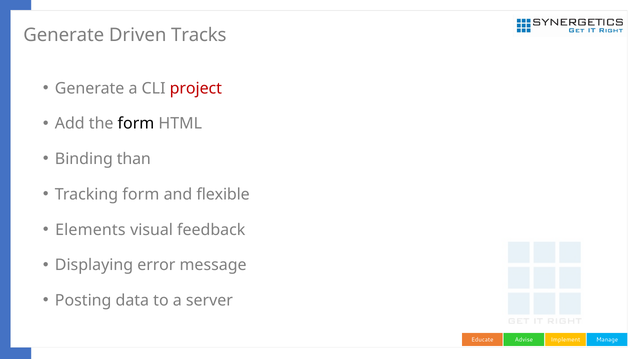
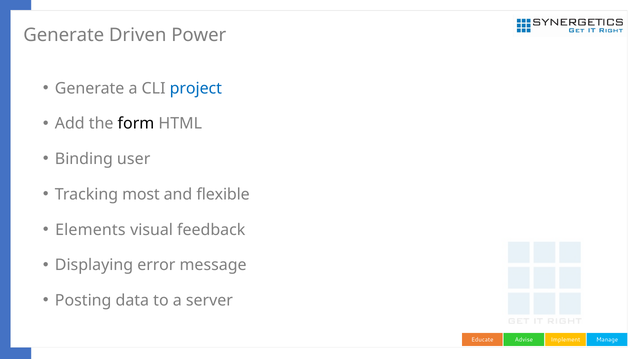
Tracks: Tracks -> Power
project colour: red -> blue
than: than -> user
Tracking form: form -> most
